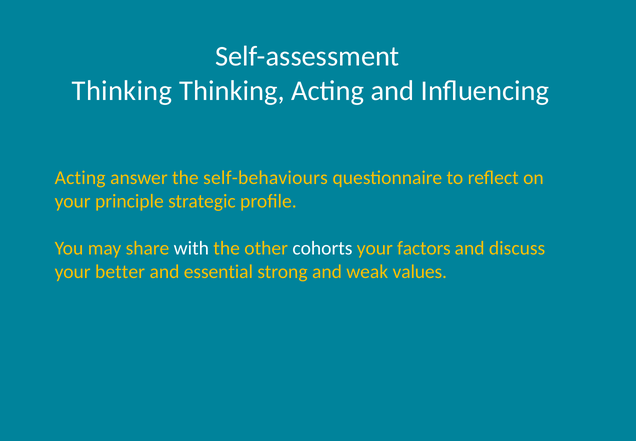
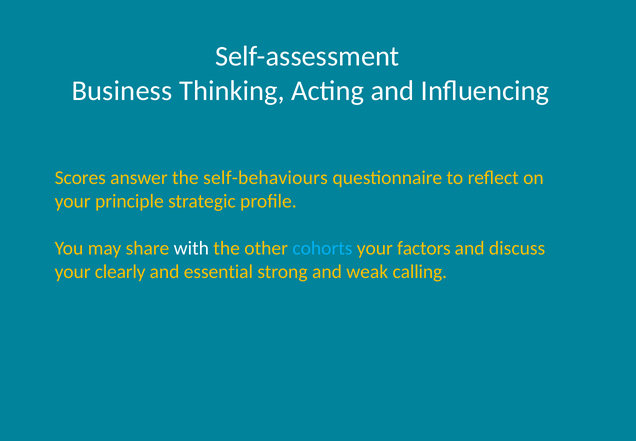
Thinking at (122, 91): Thinking -> Business
Acting at (80, 177): Acting -> Scores
cohorts colour: white -> light blue
better: better -> clearly
values: values -> calling
